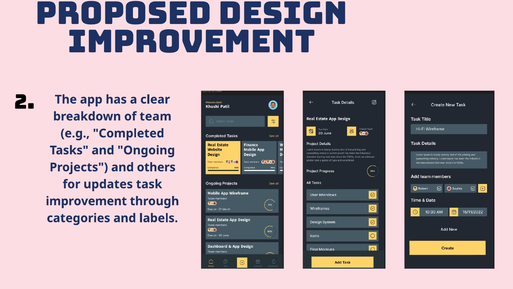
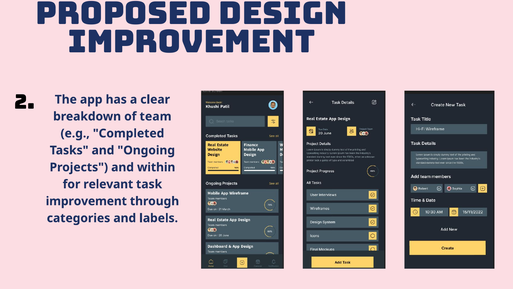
others: others -> within
updates: updates -> relevant
